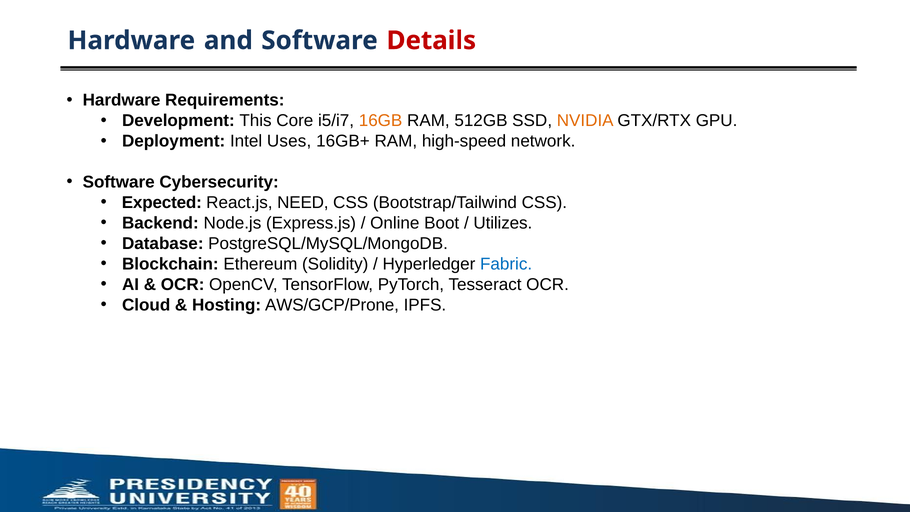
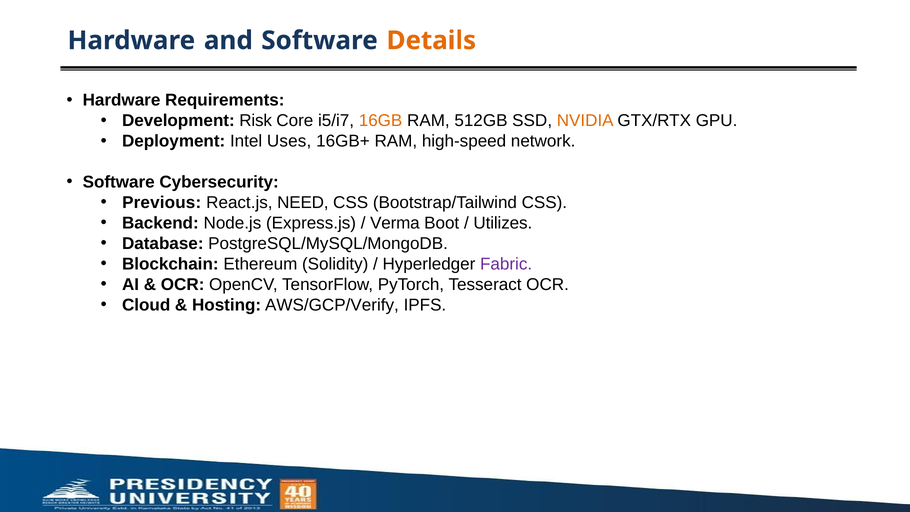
Details colour: red -> orange
This: This -> Risk
Expected: Expected -> Previous
Online: Online -> Verma
Fabric colour: blue -> purple
AWS/GCP/Prone: AWS/GCP/Prone -> AWS/GCP/Verify
